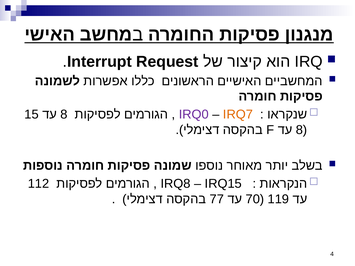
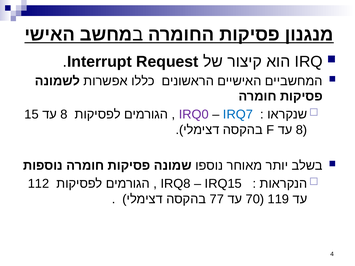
IRQ7 colour: orange -> blue
